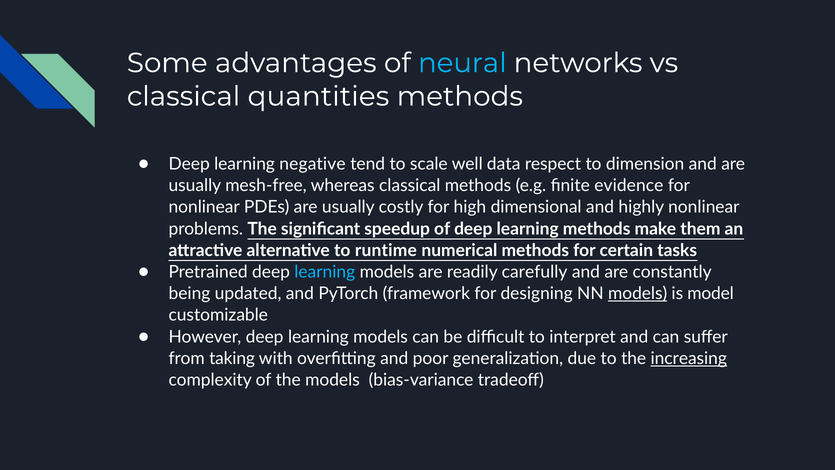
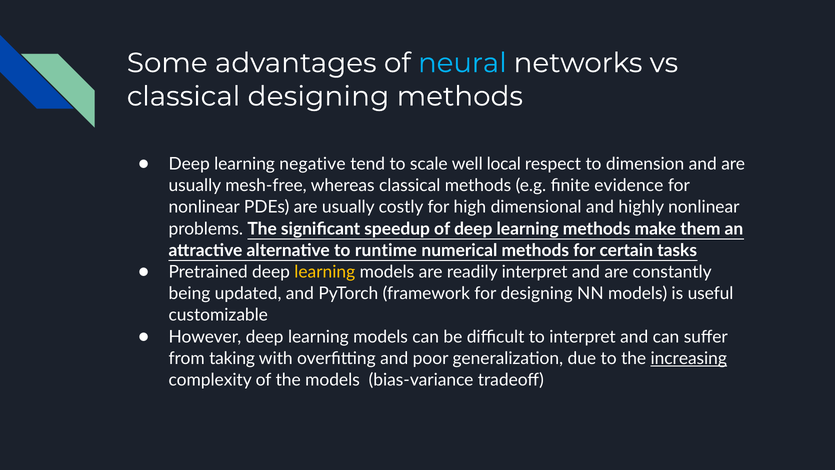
classical quantities: quantities -> designing
data: data -> local
learning at (325, 272) colour: light blue -> yellow
readily carefully: carefully -> interpret
models at (638, 293) underline: present -> none
model: model -> useful
